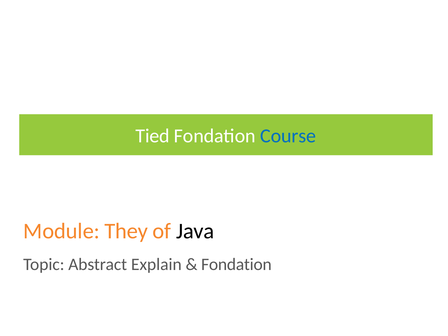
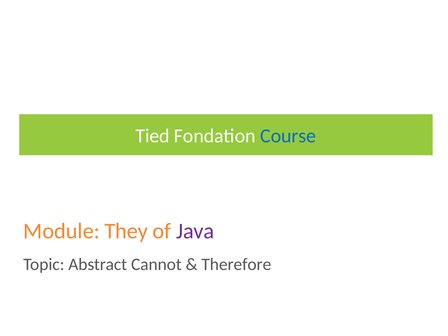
Java colour: black -> purple
Explain: Explain -> Cannot
Fondation at (236, 264): Fondation -> Therefore
